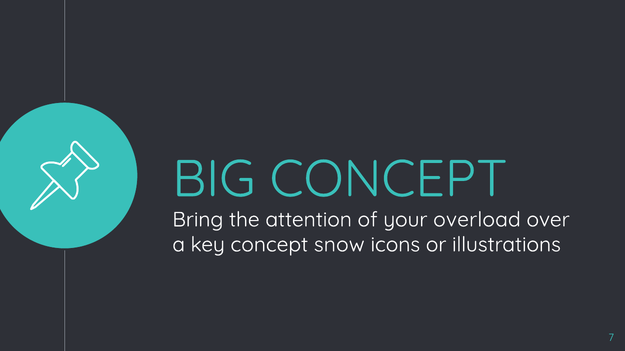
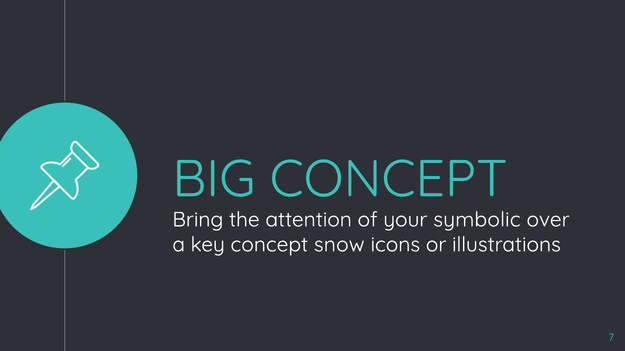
overload: overload -> symbolic
